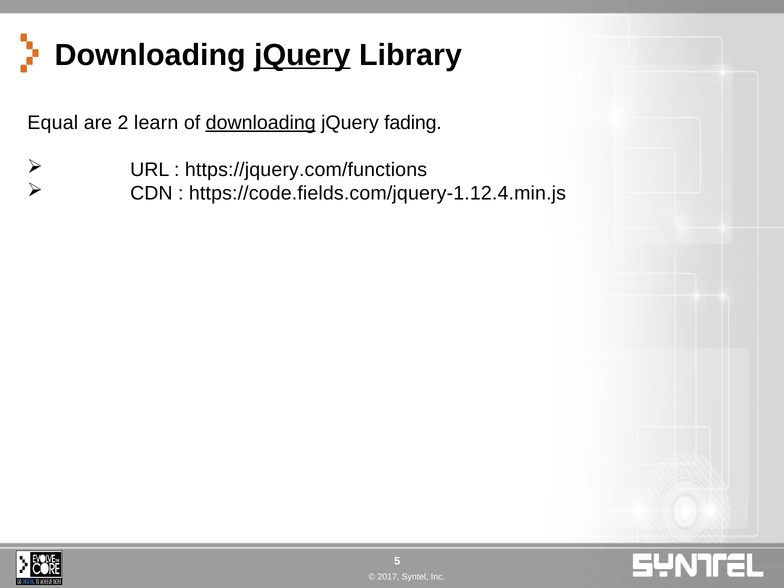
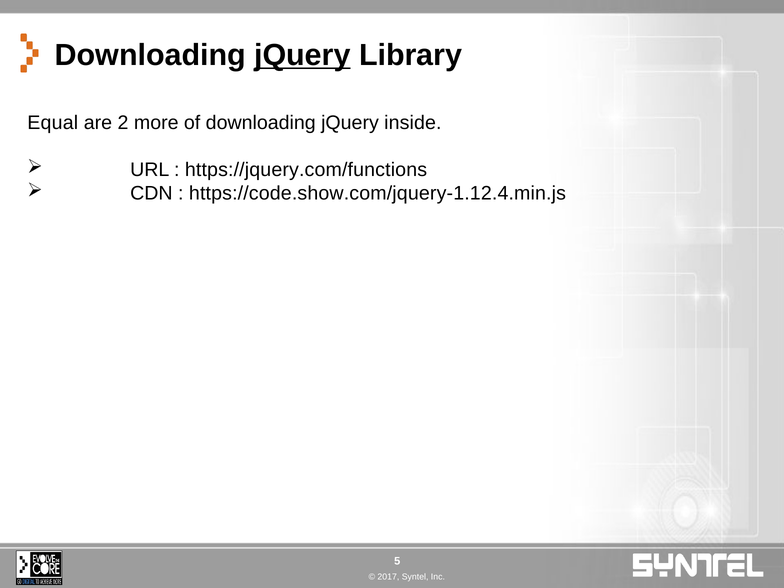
learn: learn -> more
downloading at (261, 123) underline: present -> none
fading: fading -> inside
https://code.fields.com/jquery-1.12.4.min.js: https://code.fields.com/jquery-1.12.4.min.js -> https://code.show.com/jquery-1.12.4.min.js
